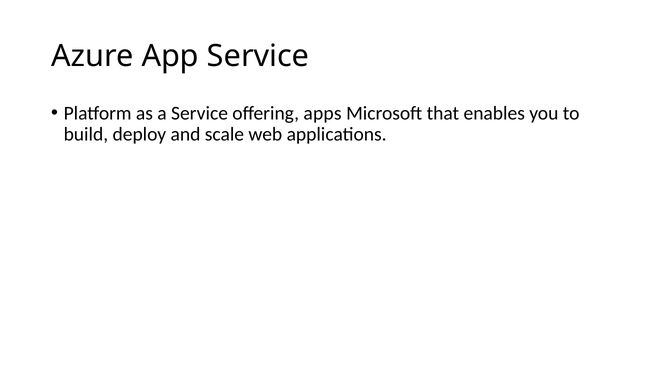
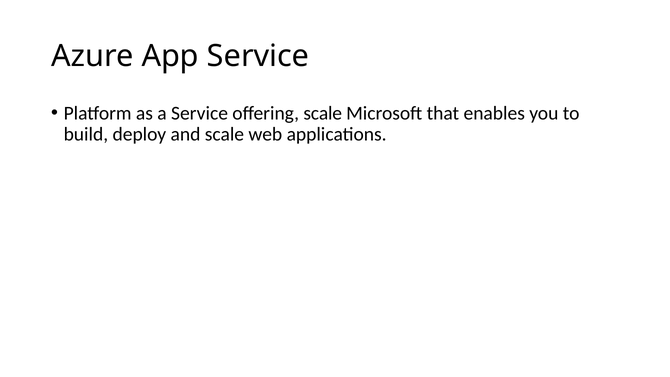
offering apps: apps -> scale
